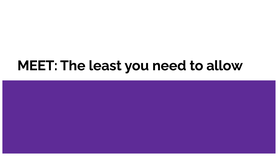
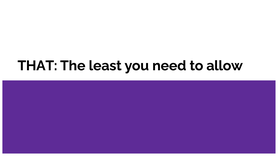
MEET: MEET -> THAT
